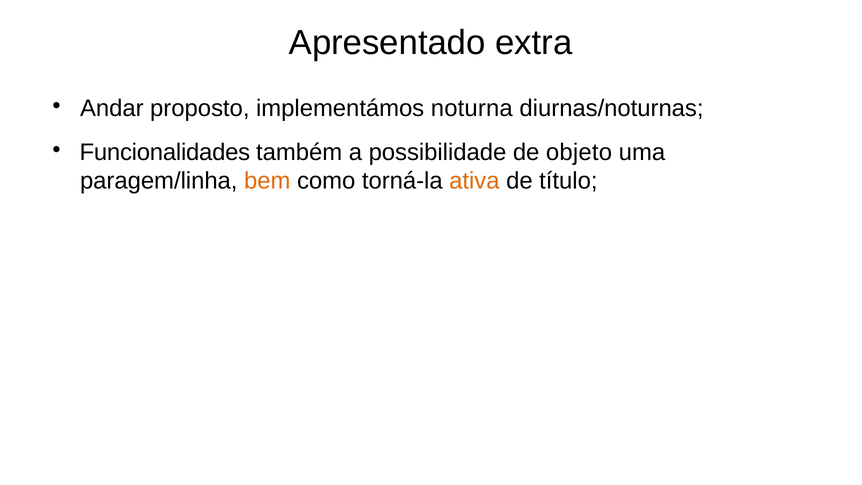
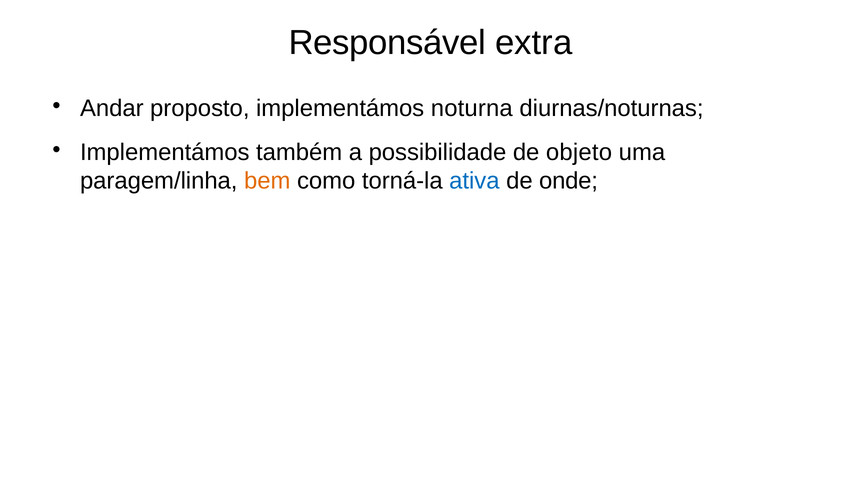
Apresentado: Apresentado -> Responsável
Funcionalidades at (165, 152): Funcionalidades -> Implementámos
ativa colour: orange -> blue
título: título -> onde
